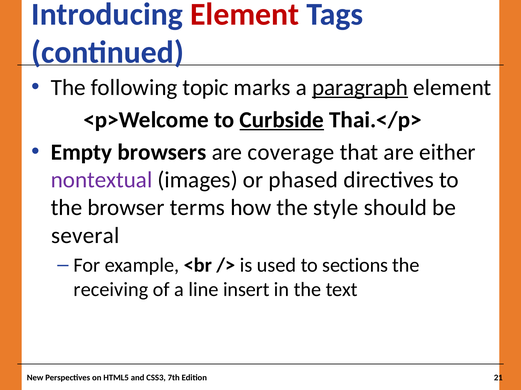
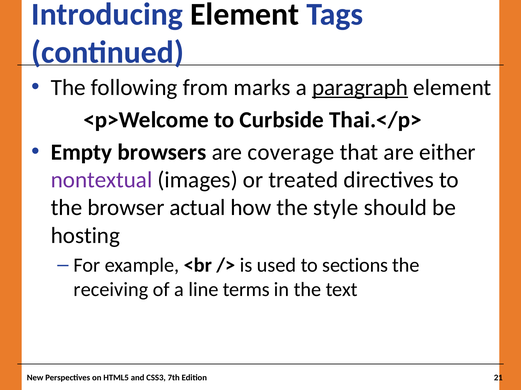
Element at (245, 14) colour: red -> black
topic: topic -> from
Curbside underline: present -> none
phased: phased -> treated
terms: terms -> actual
several: several -> hosting
insert: insert -> terms
